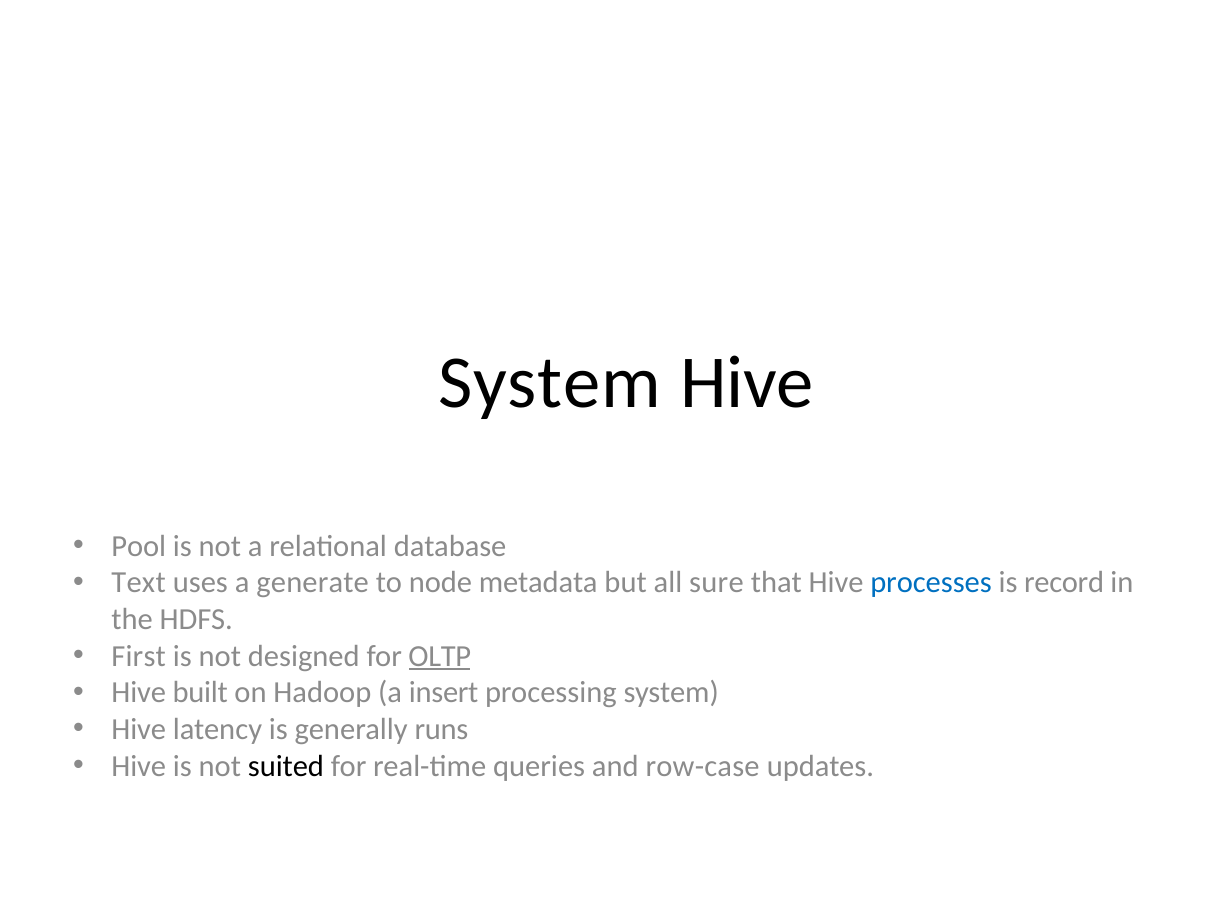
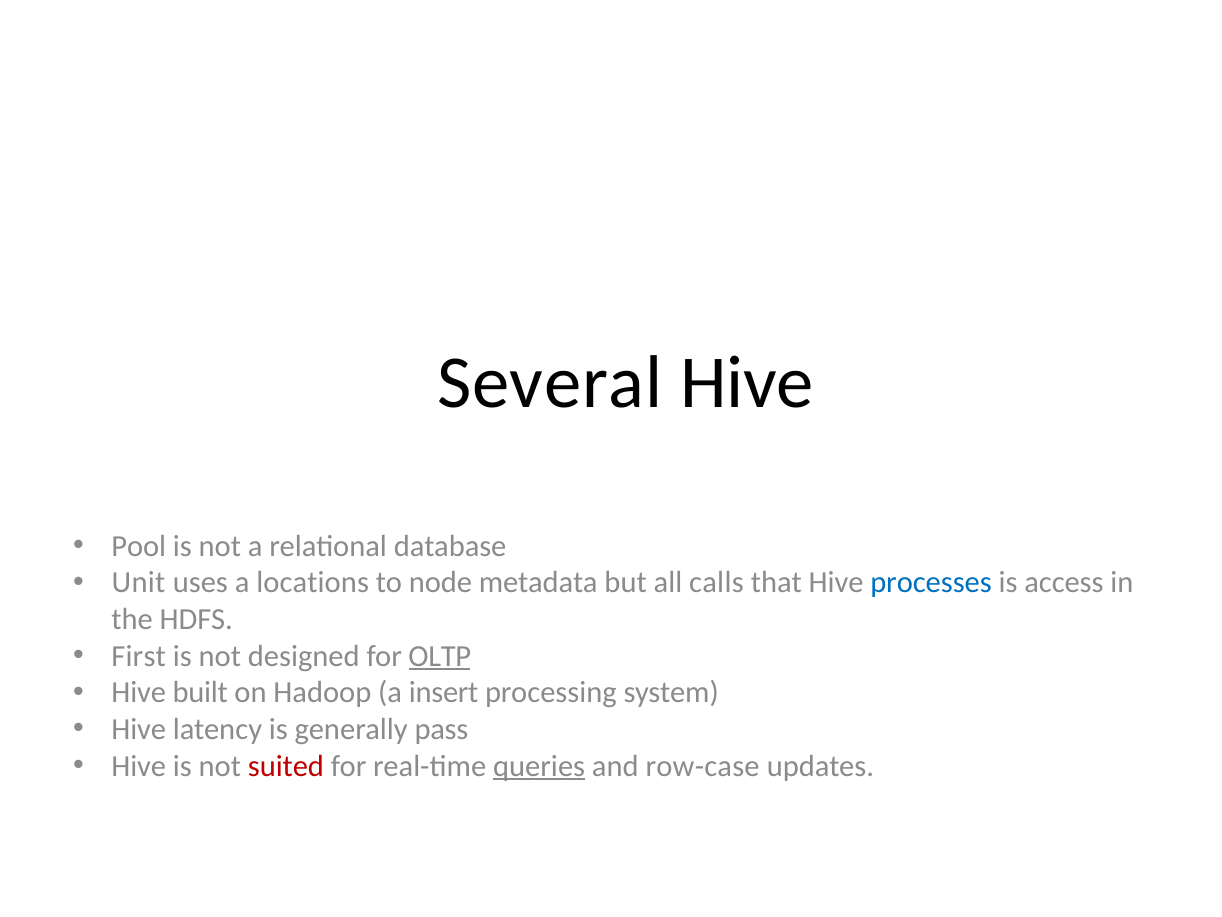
System at (550, 382): System -> Several
Text: Text -> Unit
generate: generate -> locations
sure: sure -> calls
record: record -> access
runs: runs -> pass
suited colour: black -> red
queries underline: none -> present
